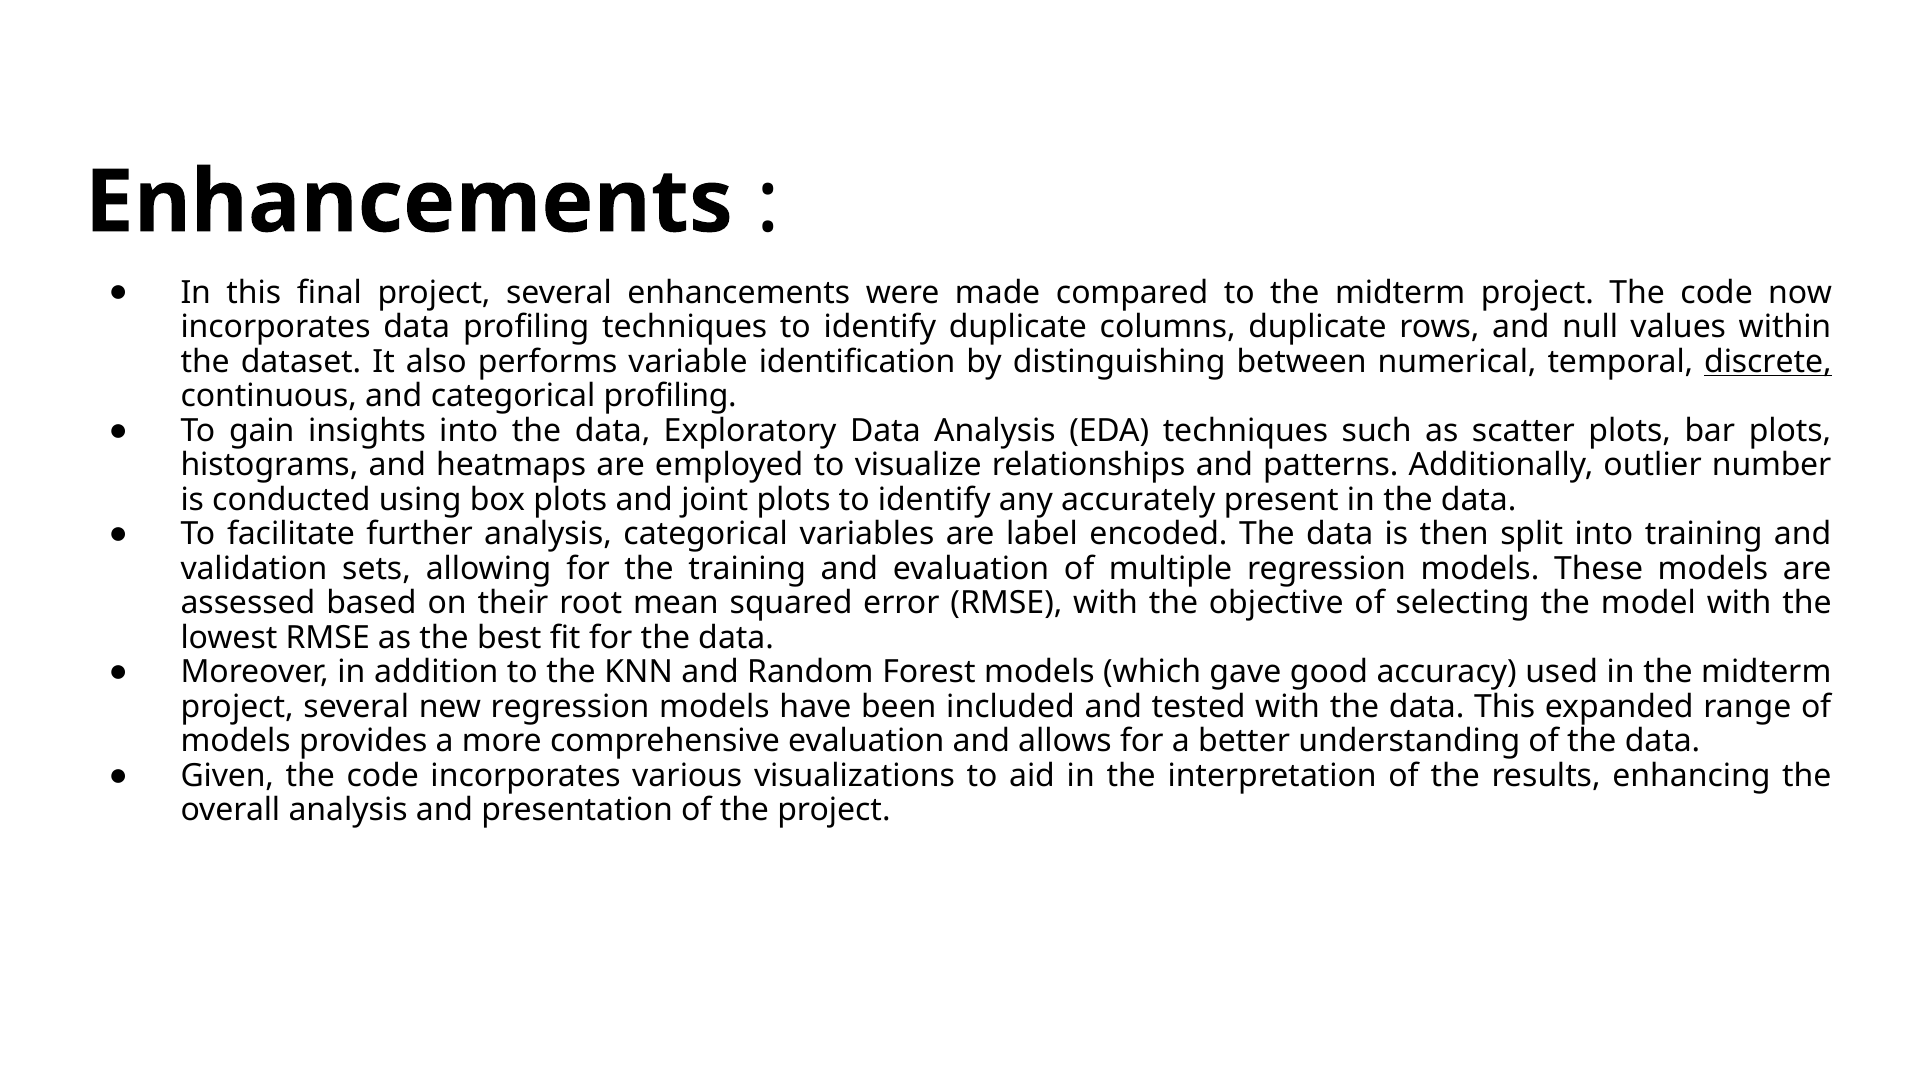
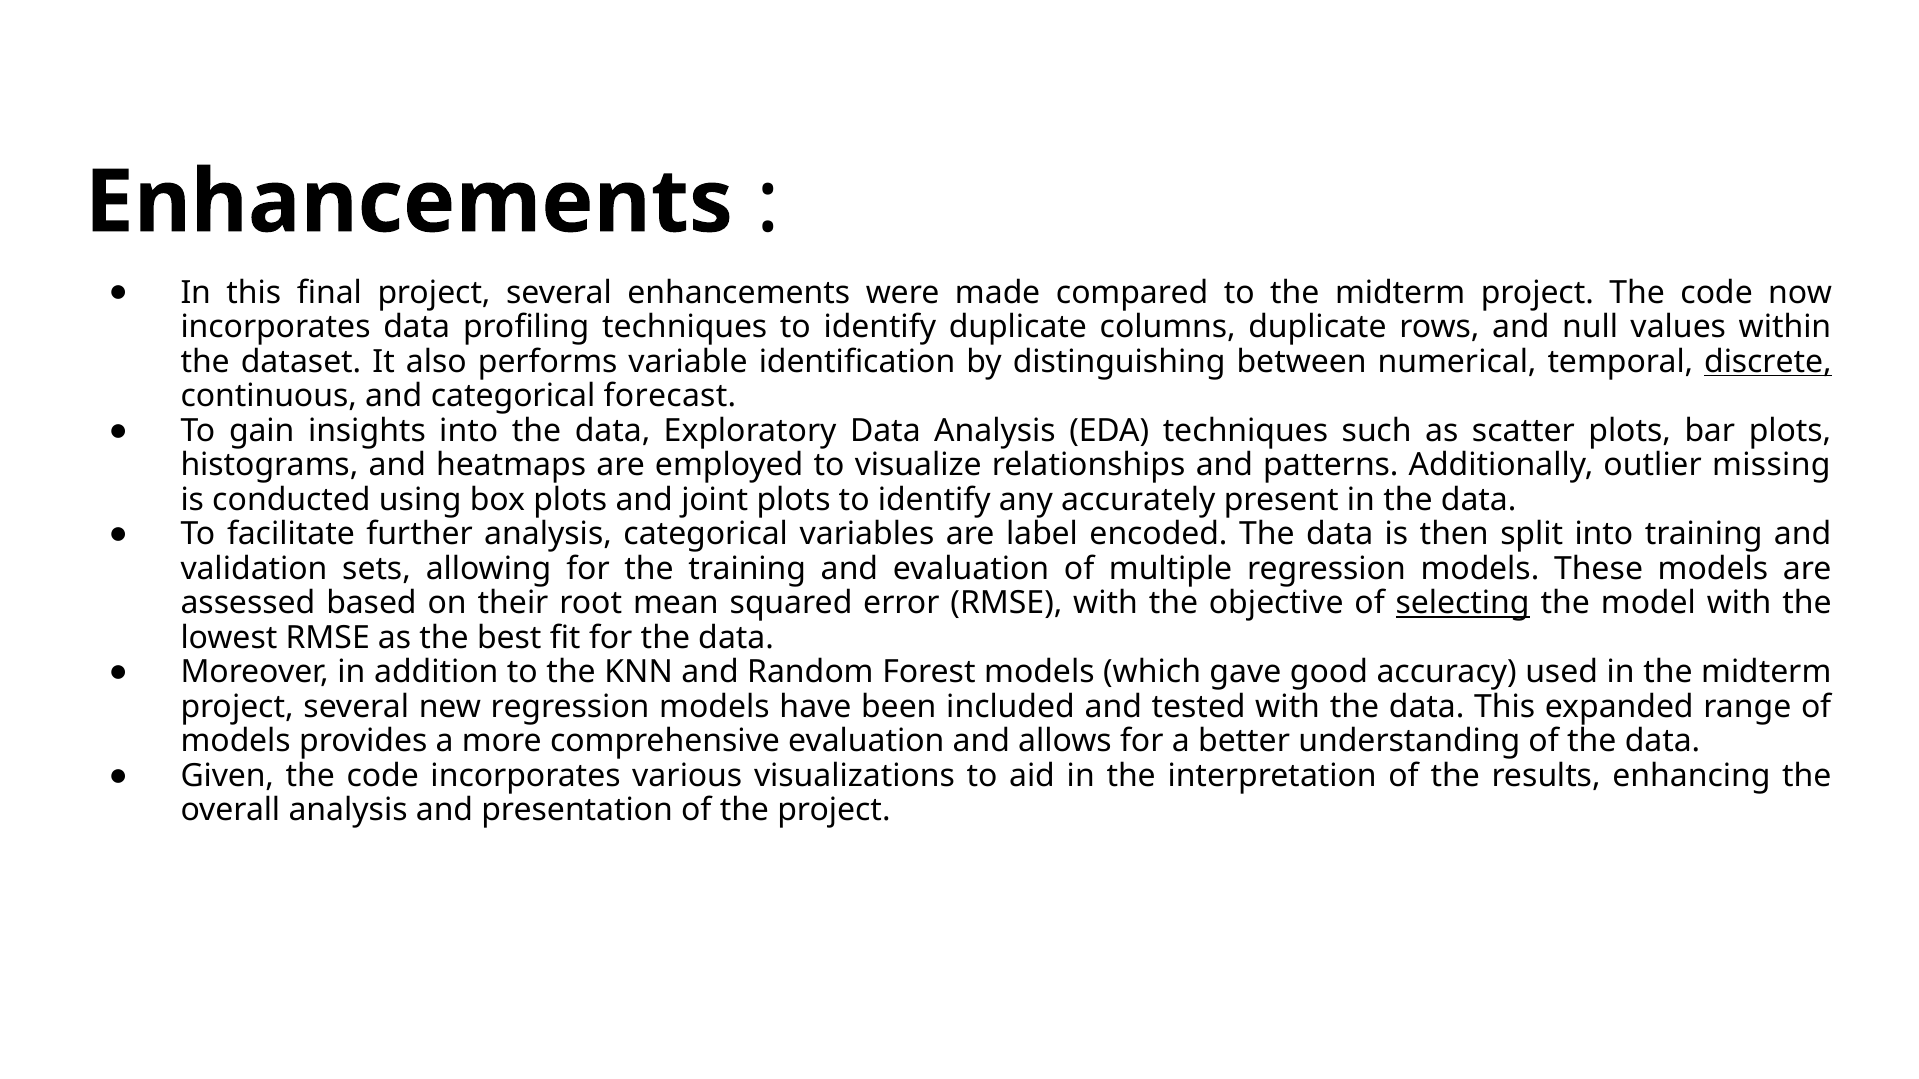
categorical profiling: profiling -> forecast
number: number -> missing
selecting underline: none -> present
